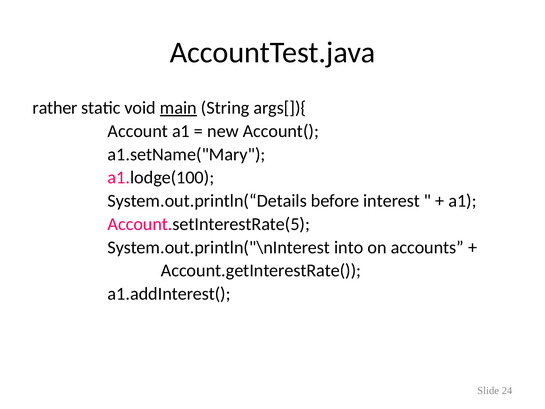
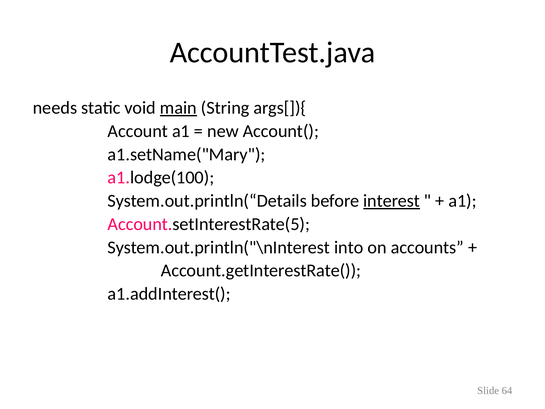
rather: rather -> needs
interest underline: none -> present
24: 24 -> 64
